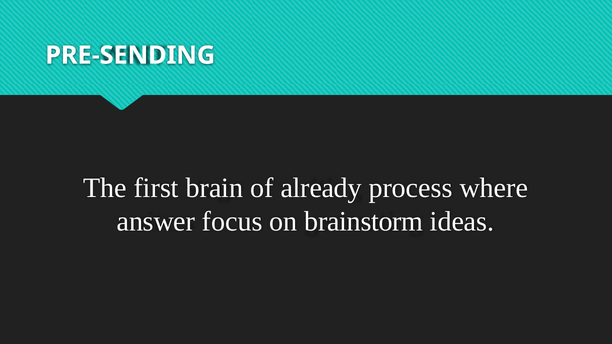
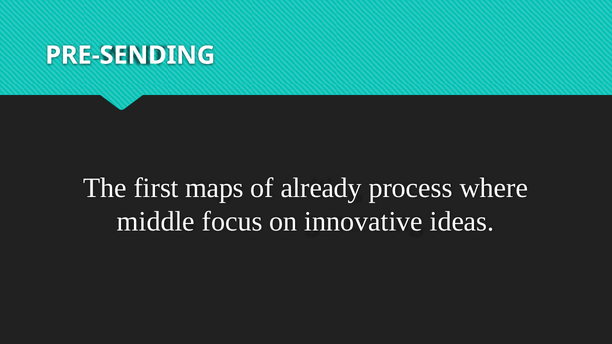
brain: brain -> maps
answer: answer -> middle
brainstorm: brainstorm -> innovative
